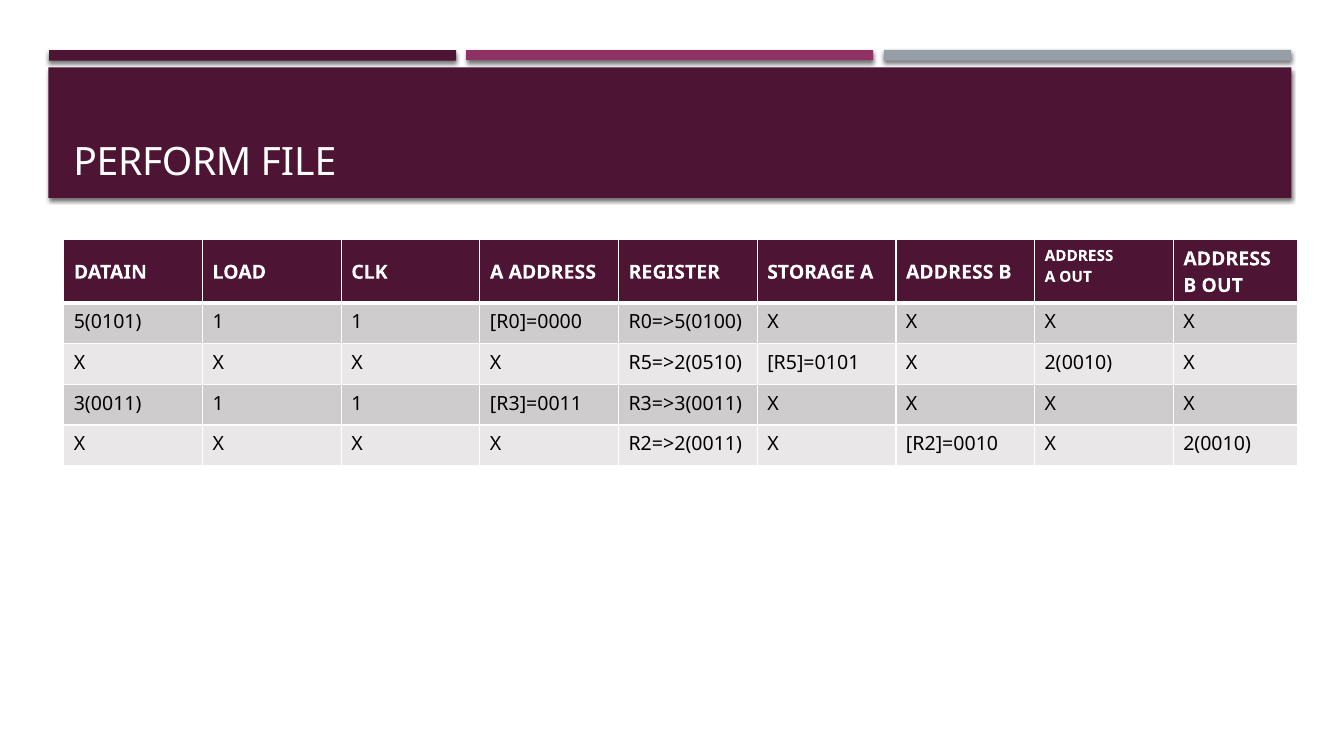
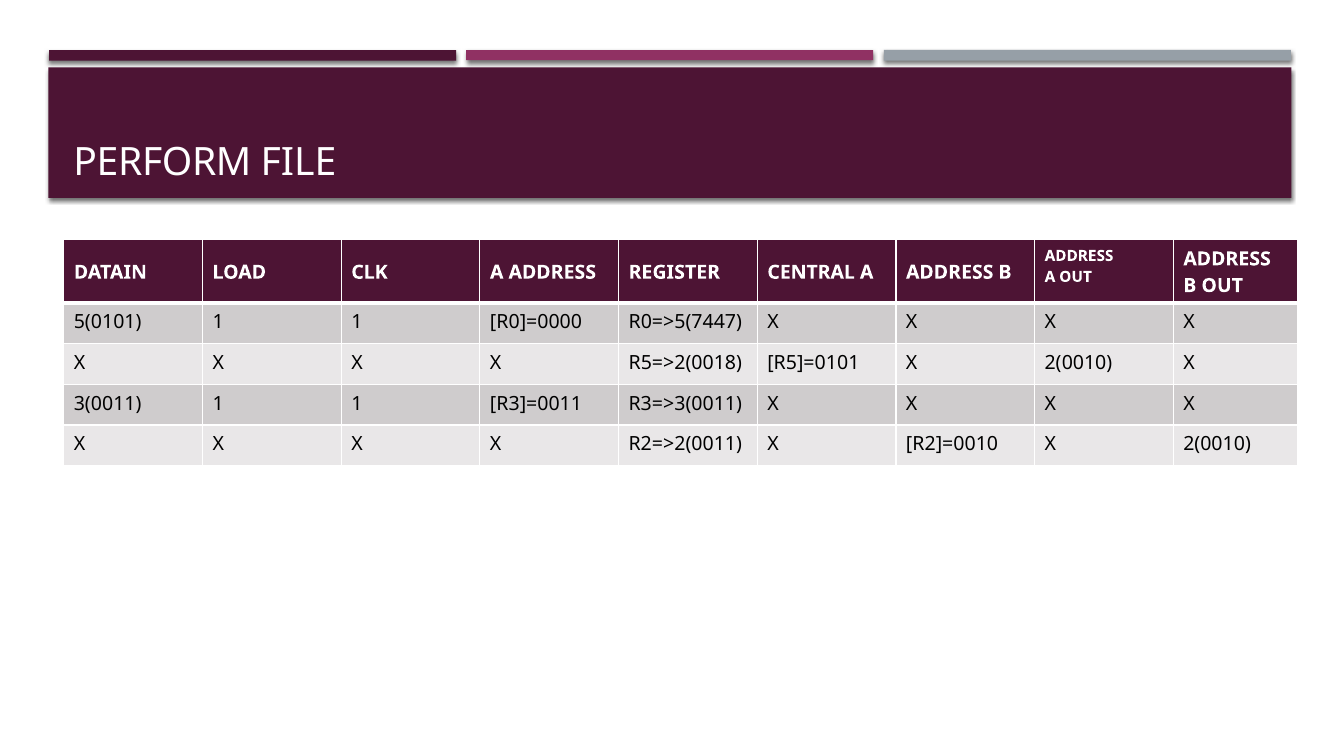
STORAGE: STORAGE -> CENTRAL
R0=>5(0100: R0=>5(0100 -> R0=>5(7447
R5=>2(0510: R5=>2(0510 -> R5=>2(0018
